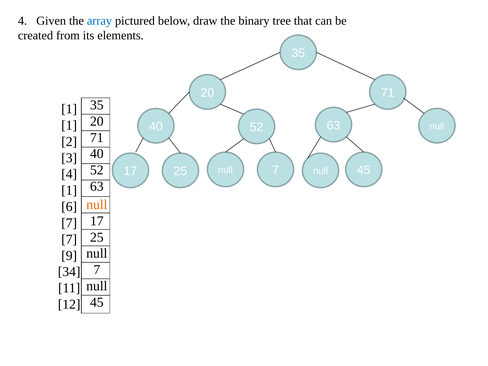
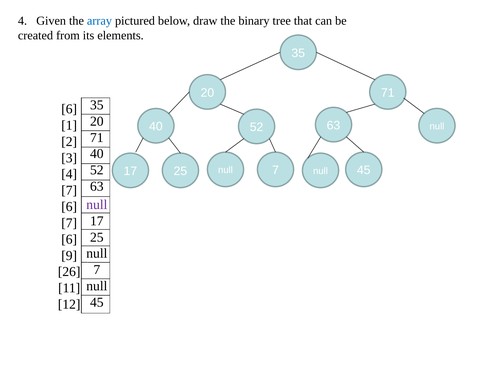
1 at (69, 109): 1 -> 6
1 at (69, 190): 1 -> 7
null at (97, 205) colour: orange -> purple
7 at (69, 239): 7 -> 6
34: 34 -> 26
